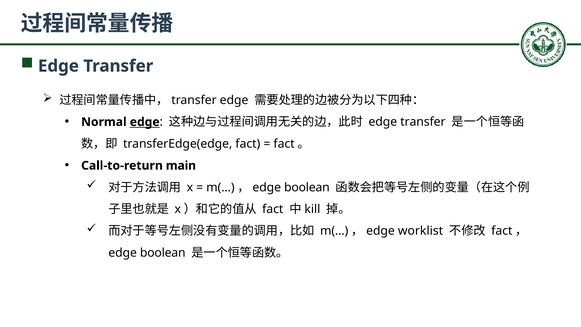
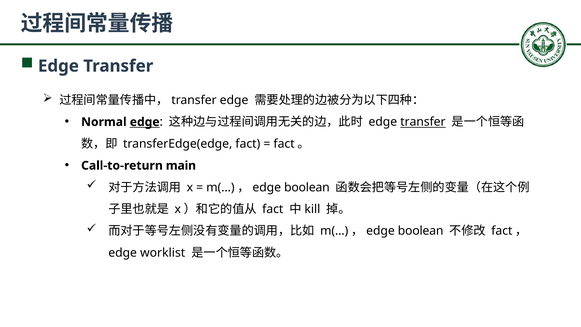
transfer at (423, 122) underline: none -> present
worklist at (421, 231): worklist -> boolean
boolean at (163, 253): boolean -> worklist
